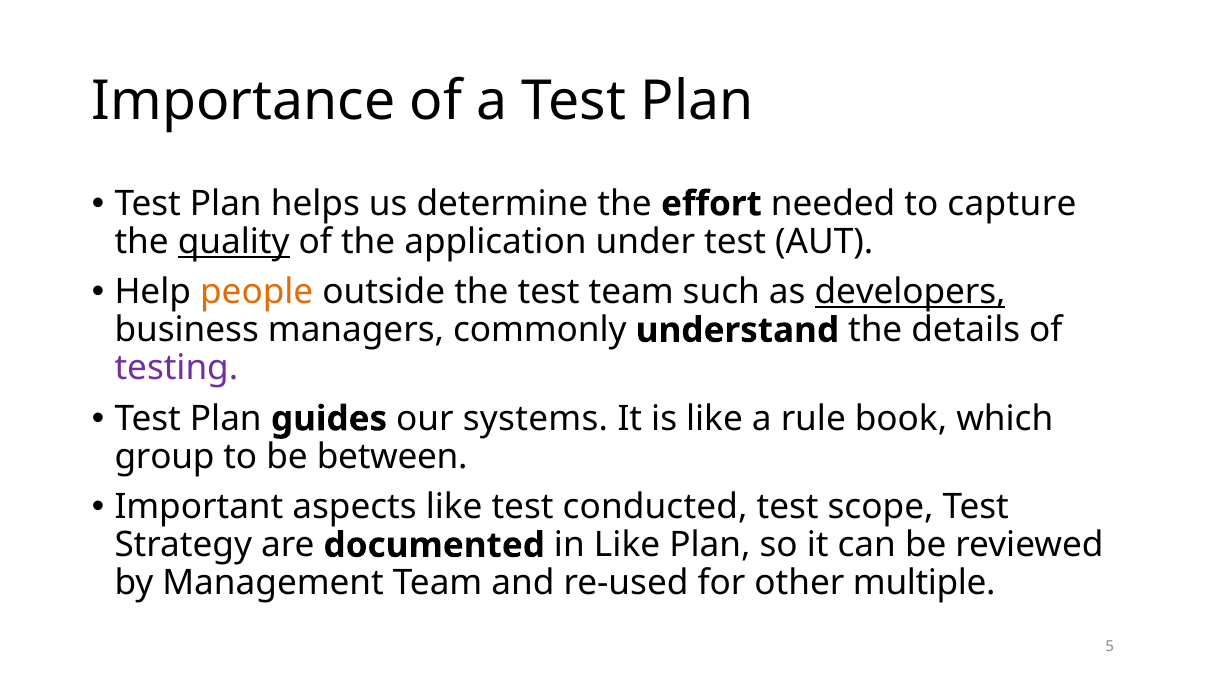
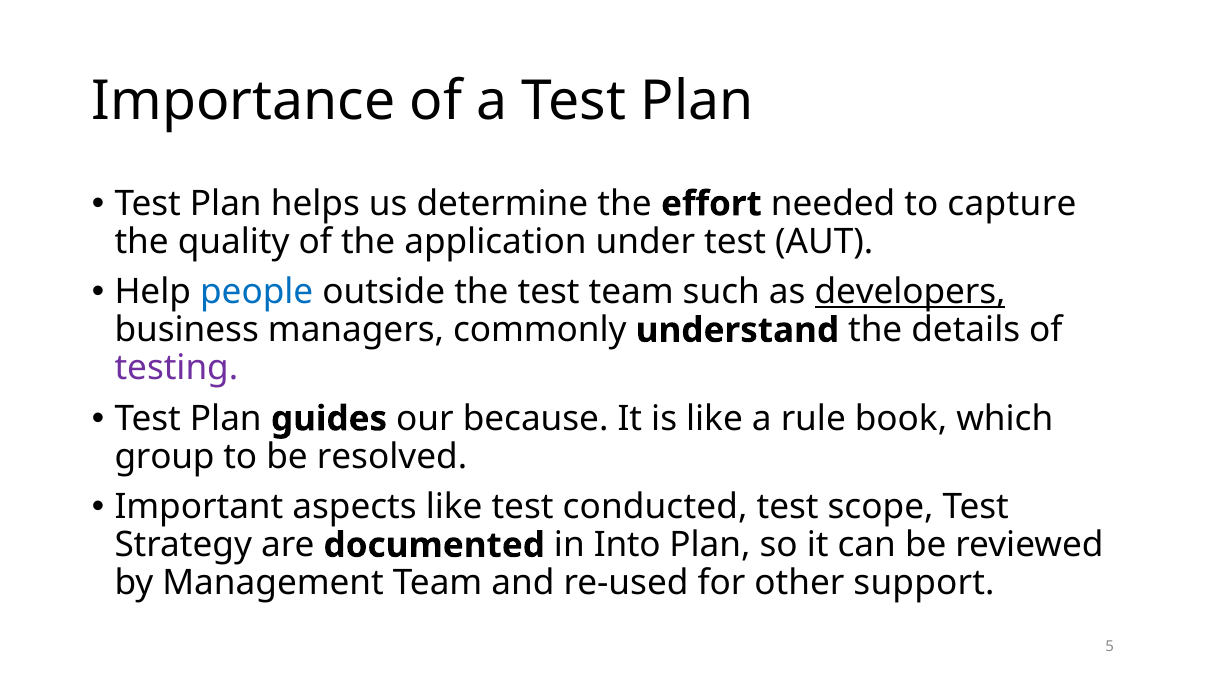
quality underline: present -> none
people colour: orange -> blue
systems: systems -> because
between: between -> resolved
in Like: Like -> Into
multiple: multiple -> support
